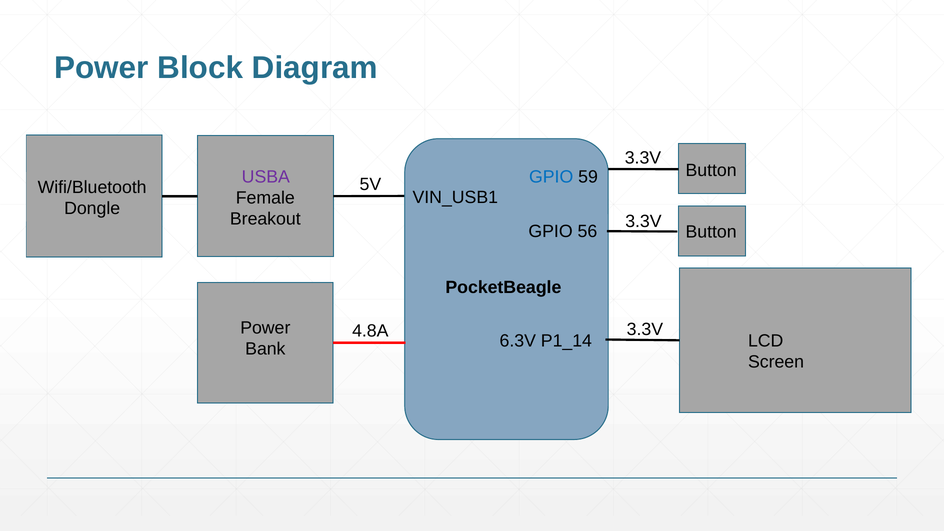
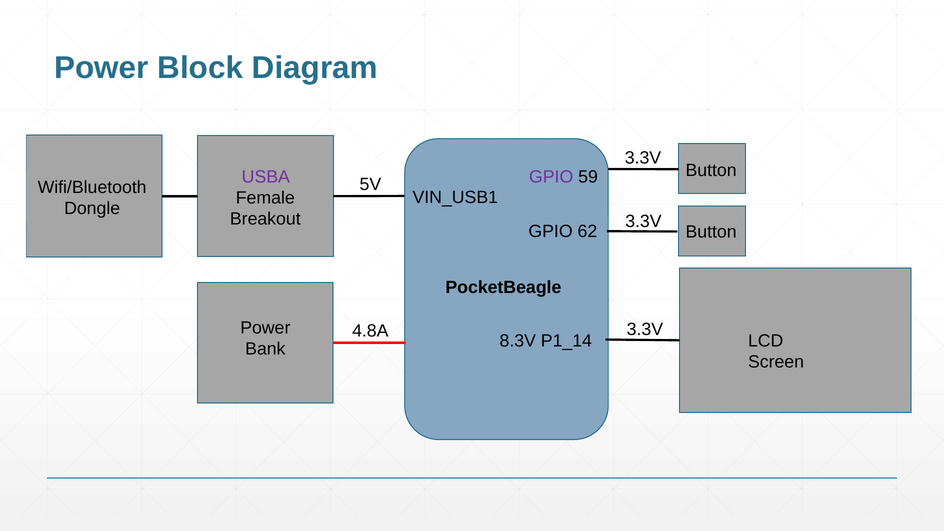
GPIO at (551, 177) colour: blue -> purple
56: 56 -> 62
6.3V: 6.3V -> 8.3V
